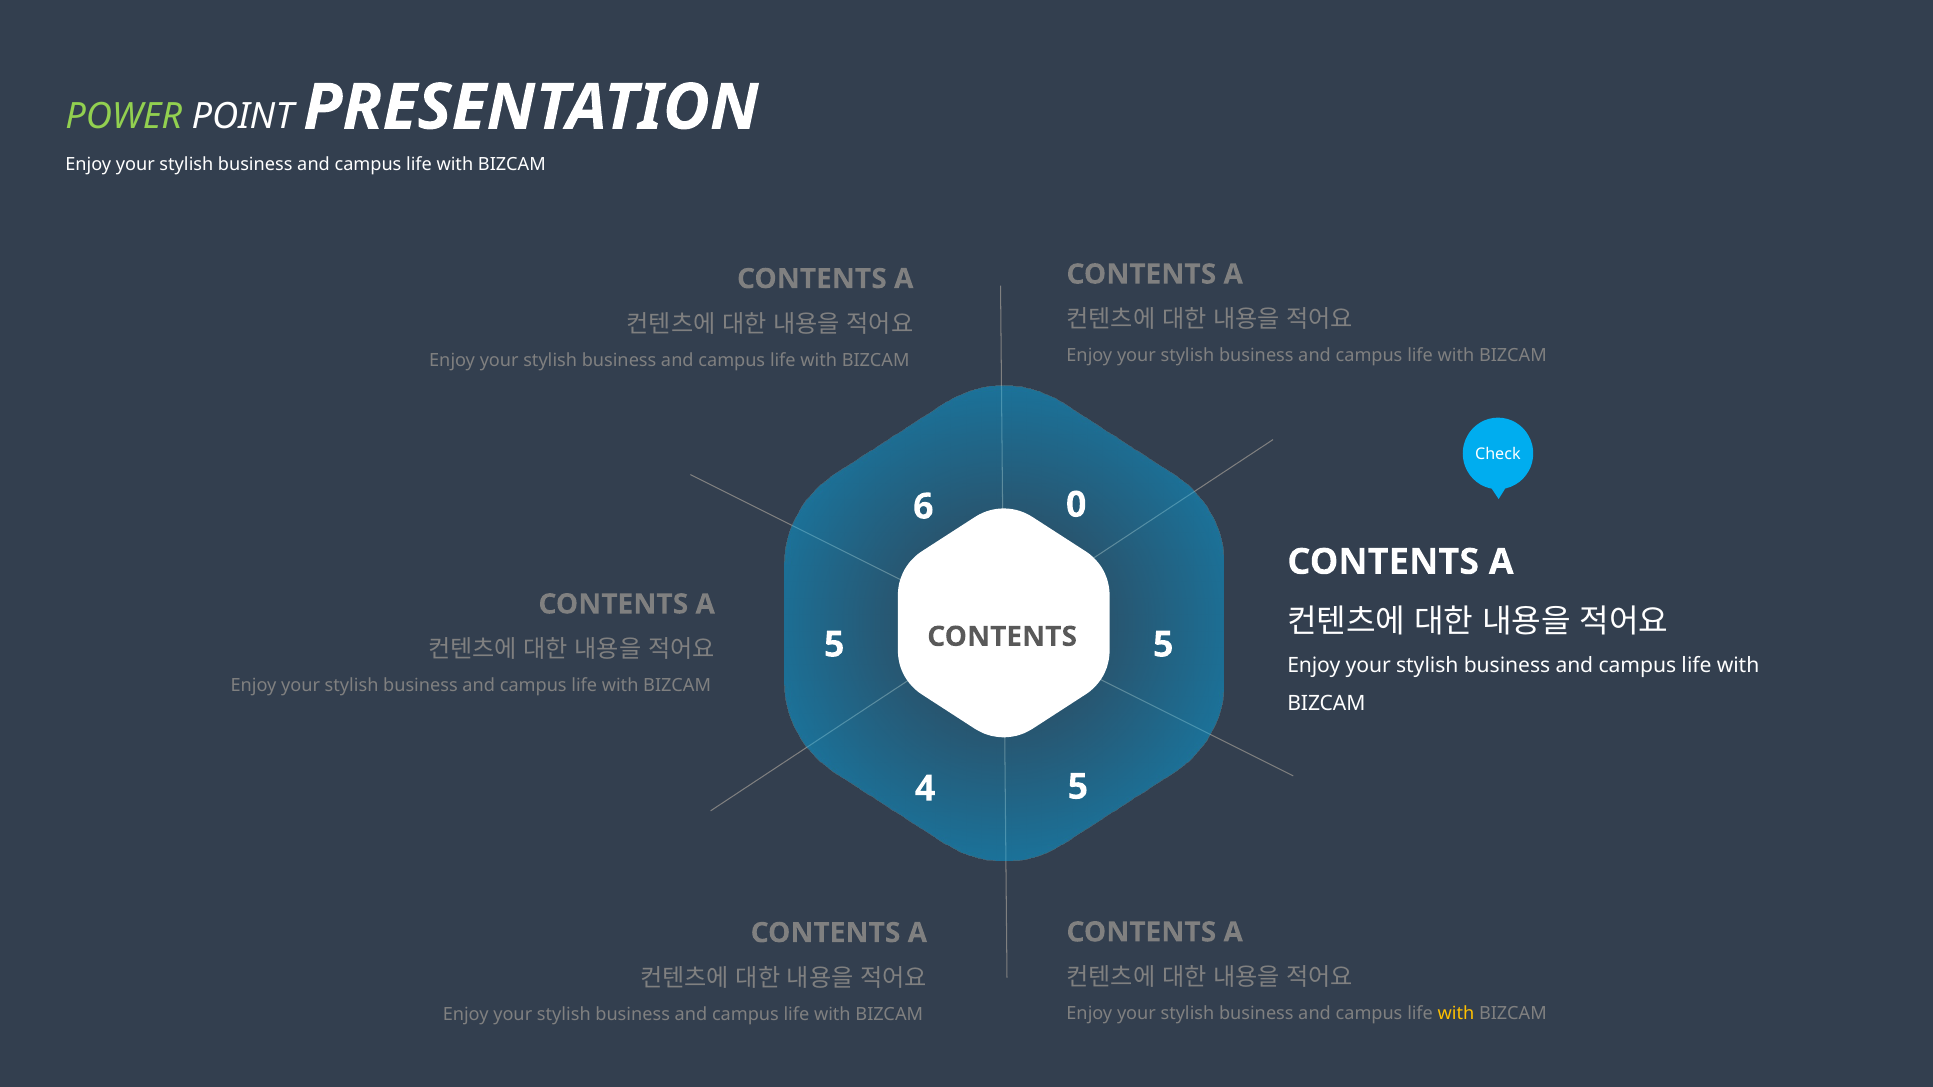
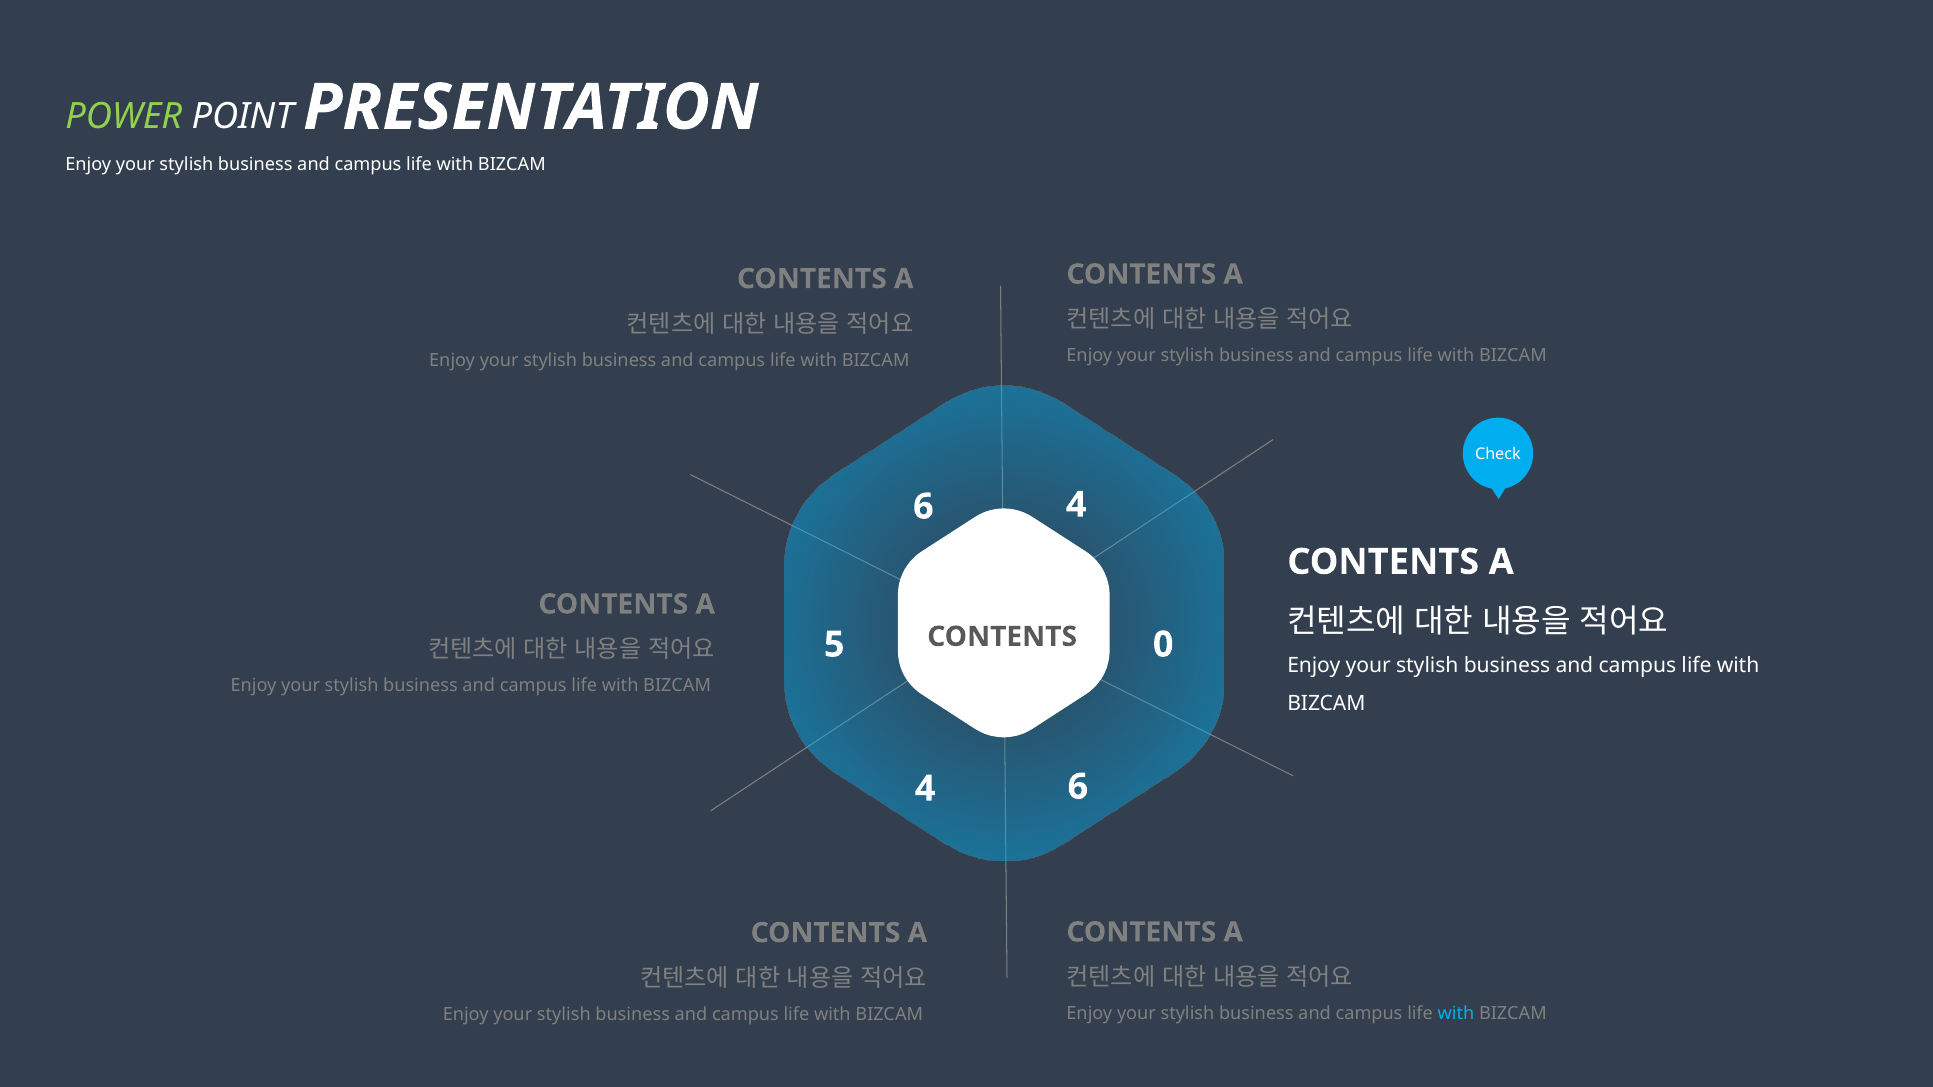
6 0: 0 -> 4
5 at (1163, 645): 5 -> 0
4 5: 5 -> 6
with at (1456, 1014) colour: yellow -> light blue
